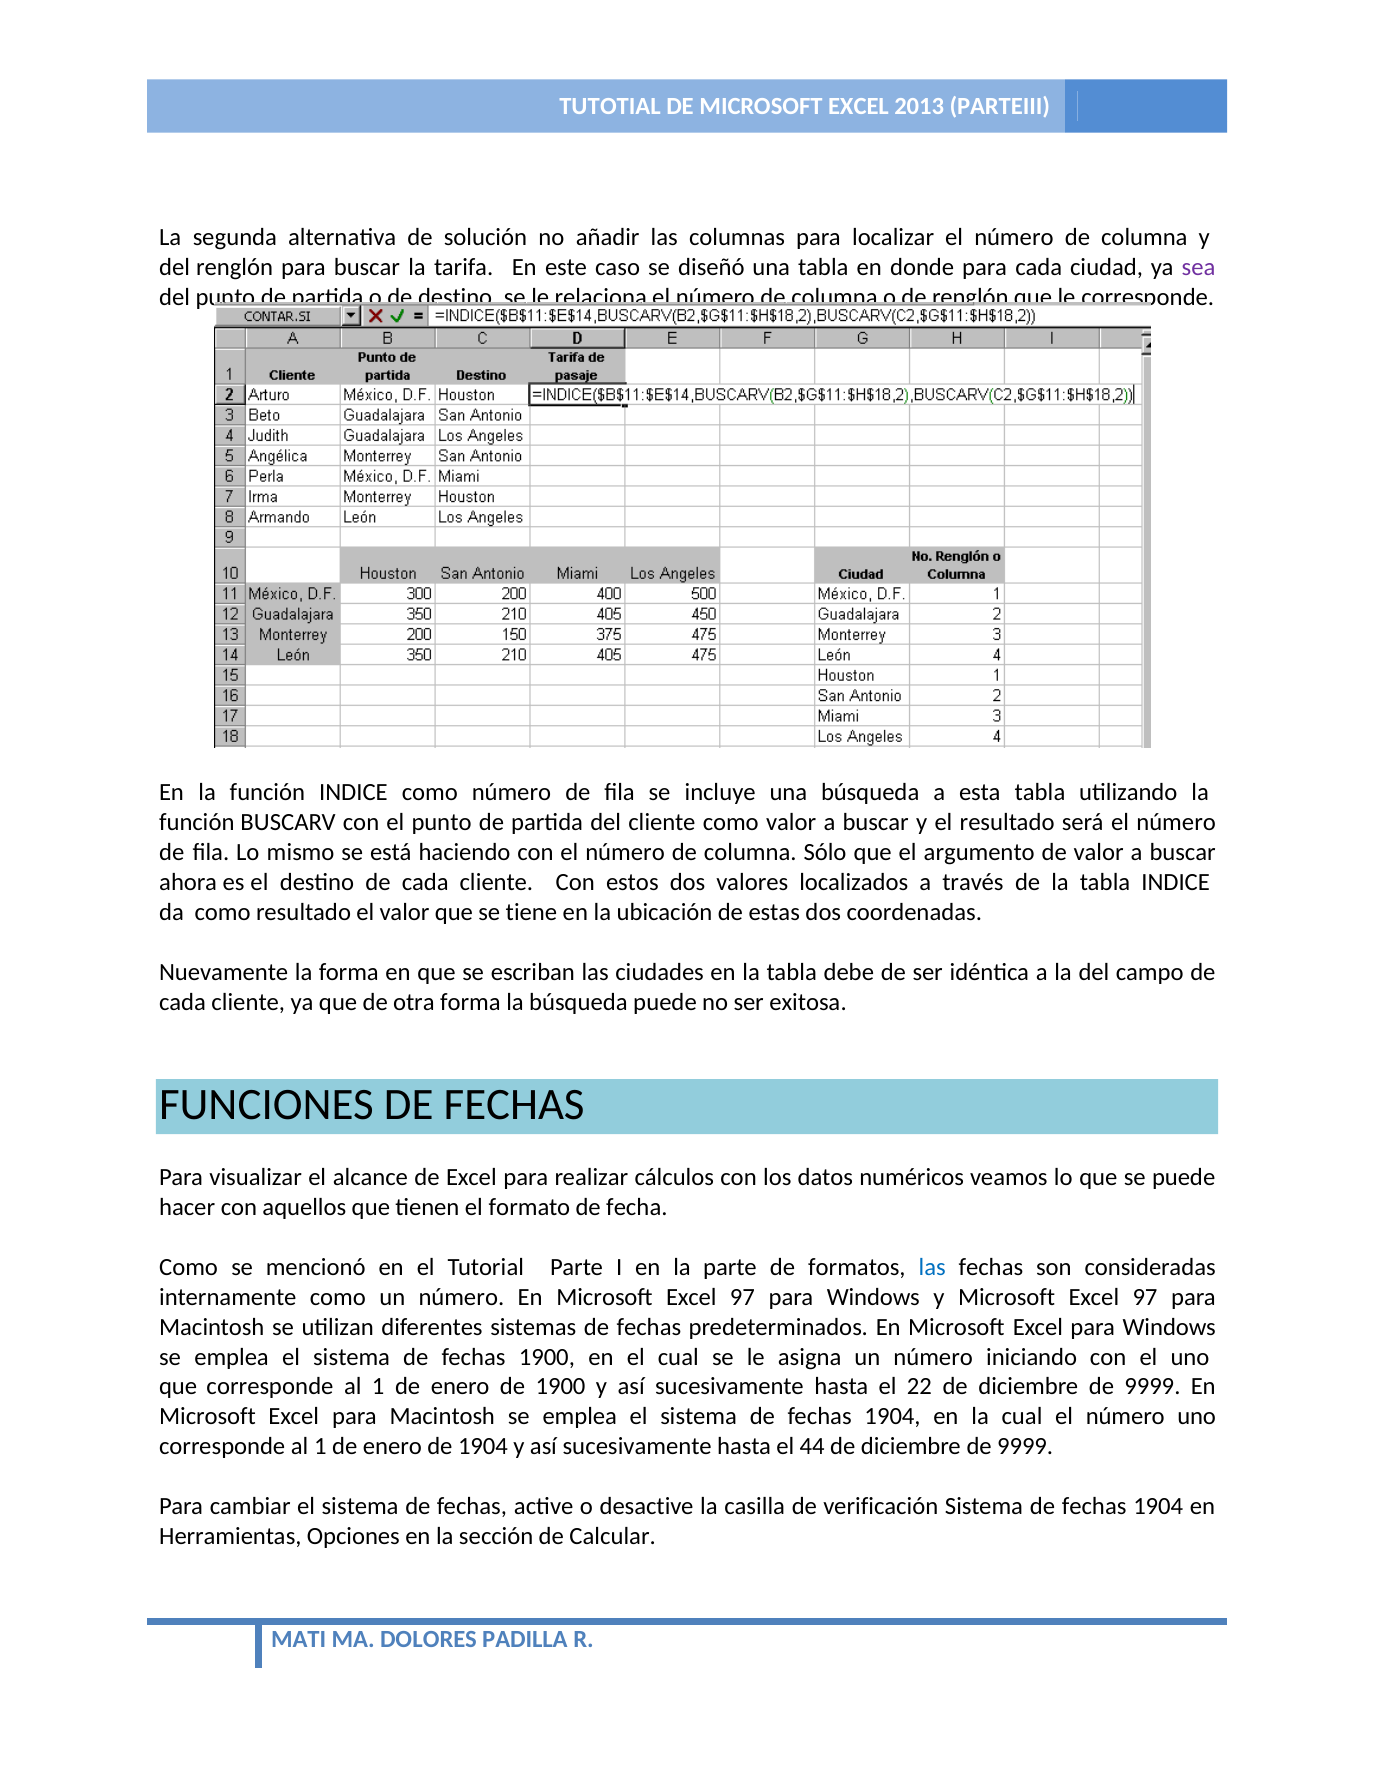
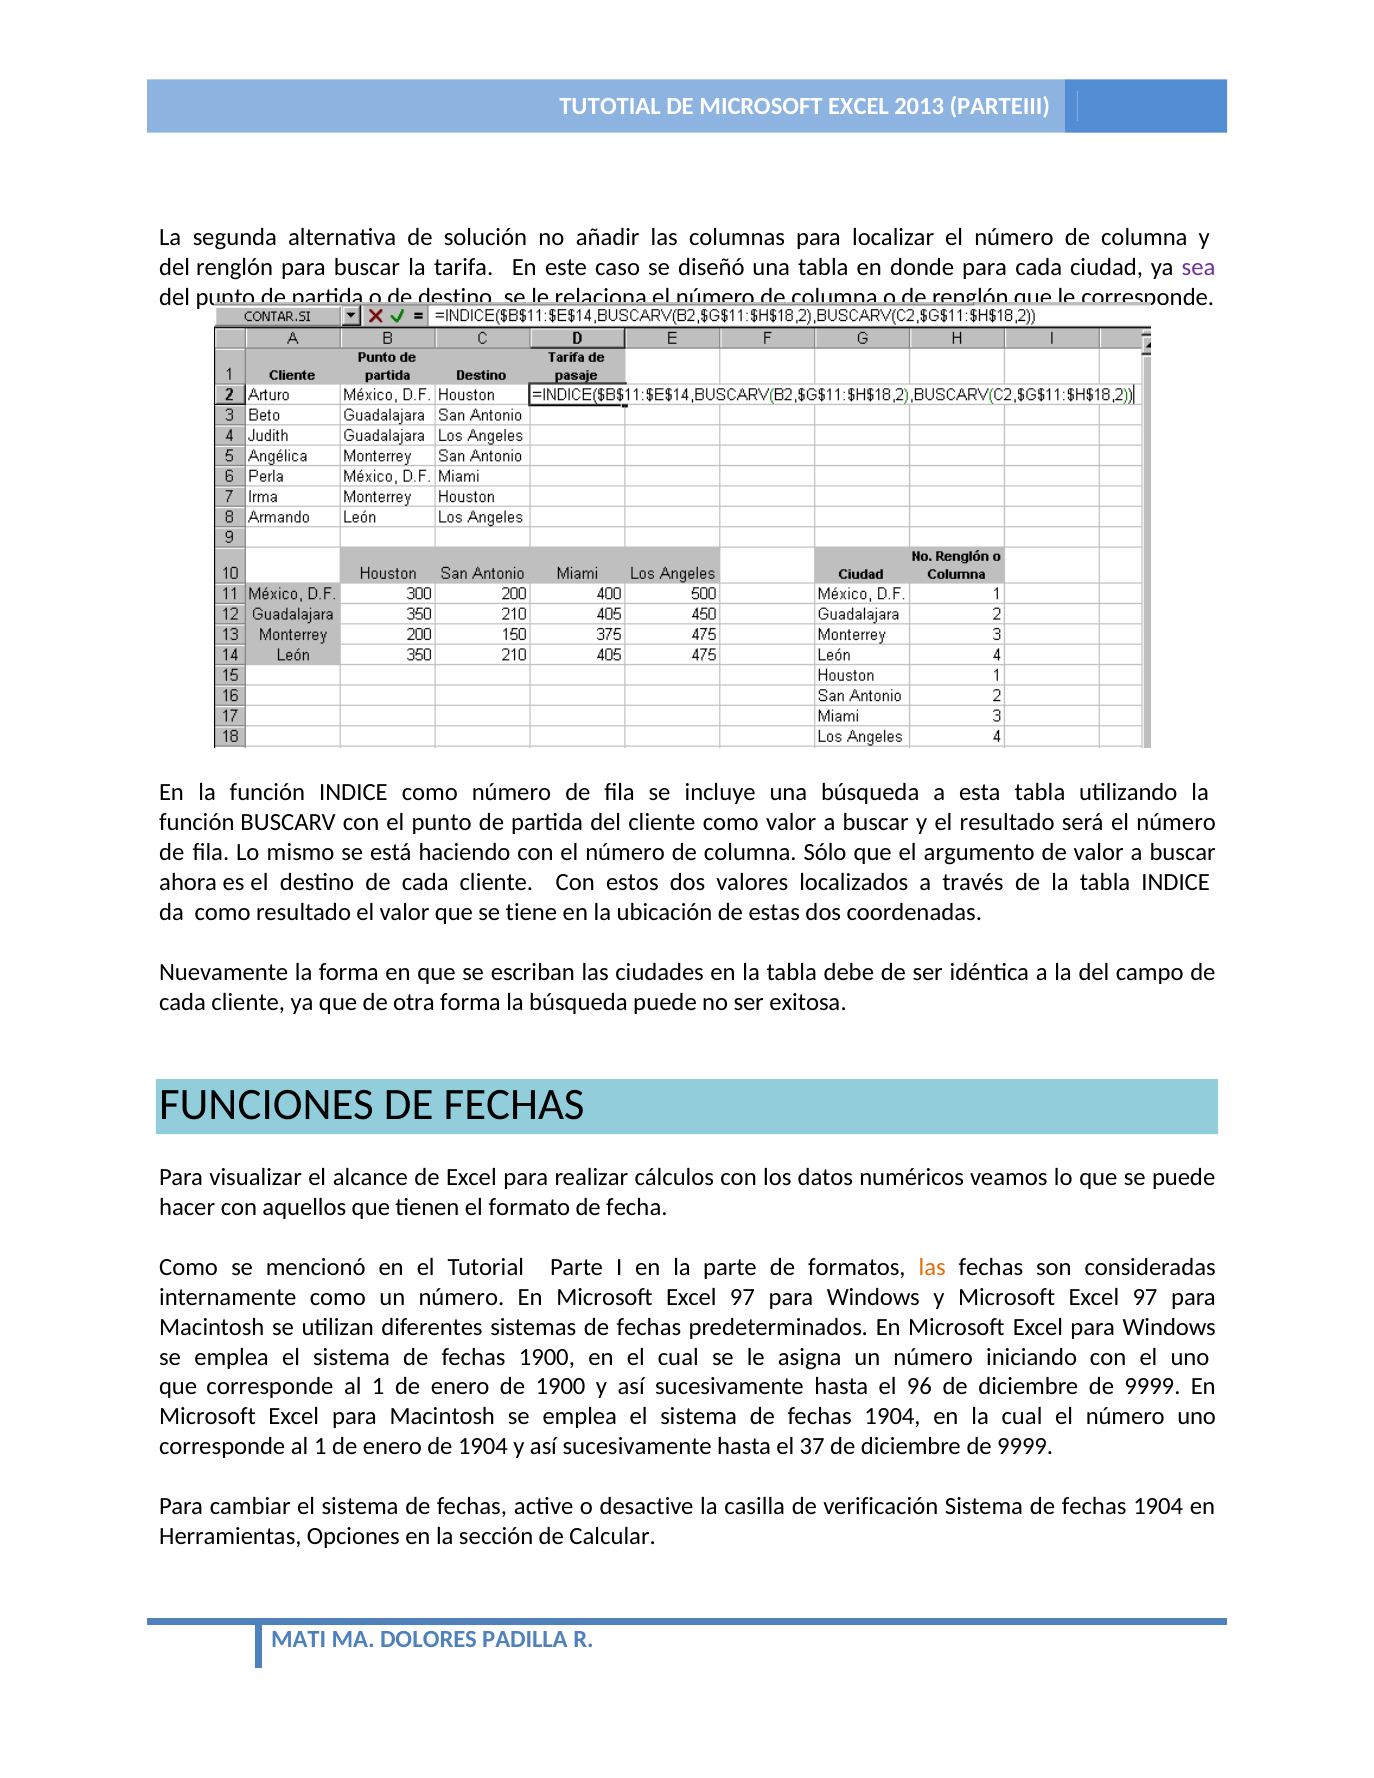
las at (932, 1267) colour: blue -> orange
22: 22 -> 96
44: 44 -> 37
